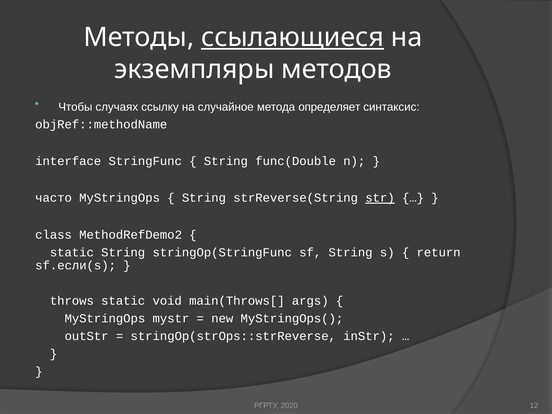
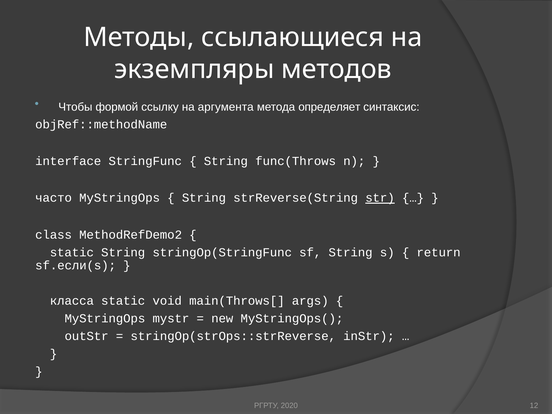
ссылающиеся underline: present -> none
случаях: случаях -> формой
случайное: случайное -> аргумента
func(Double: func(Double -> func(Throws
throws: throws -> класса
